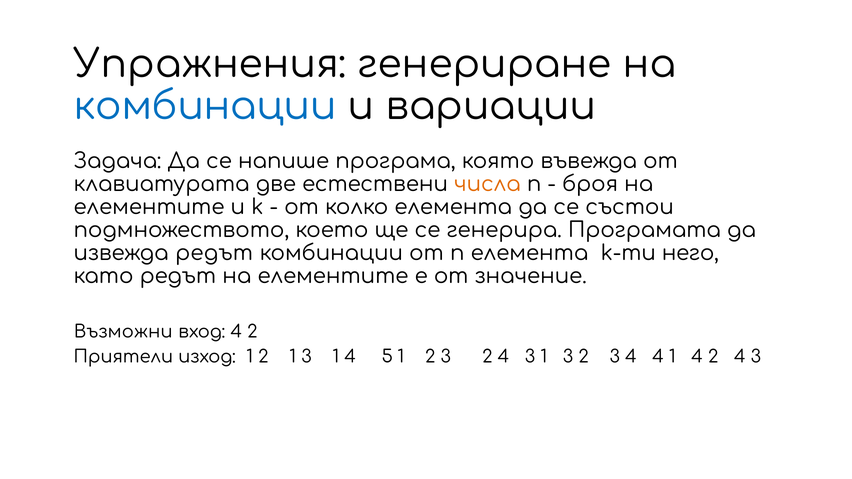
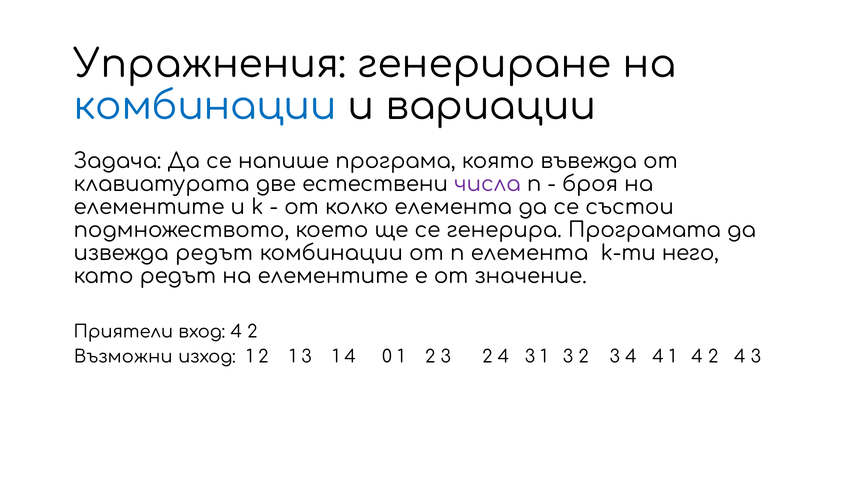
числа colour: orange -> purple
Възможни: Възможни -> Приятели
Приятели: Приятели -> Възможни
5: 5 -> 0
